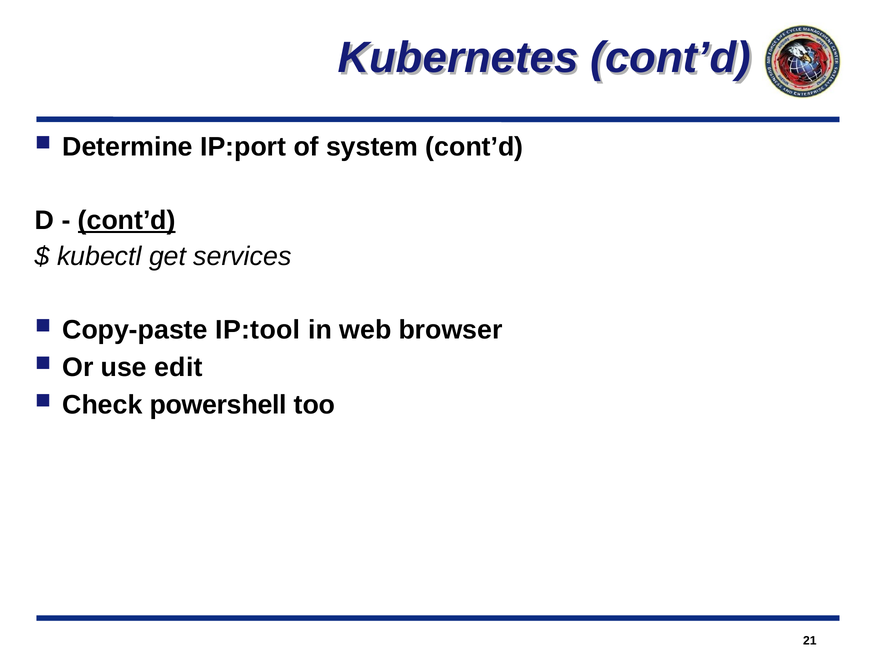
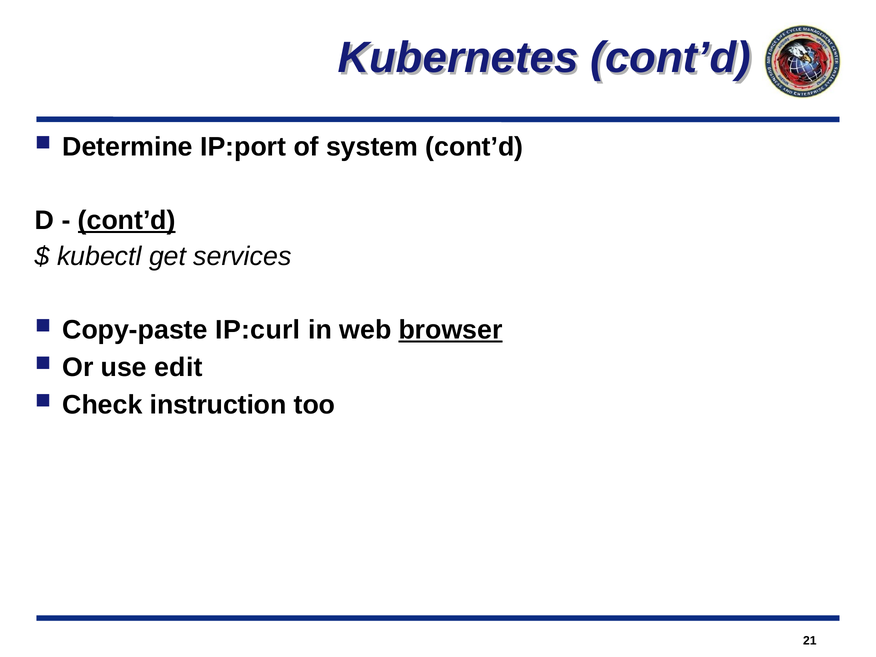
IP:tool: IP:tool -> IP:curl
browser underline: none -> present
powershell: powershell -> instruction
